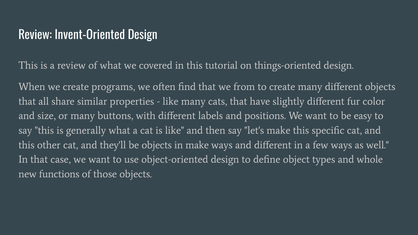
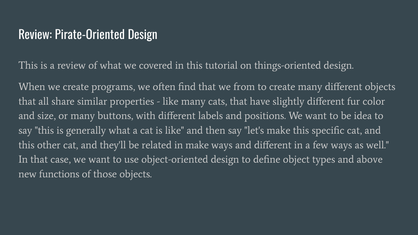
Invent-Oriented: Invent-Oriented -> Pirate-Oriented
easy: easy -> idea
be objects: objects -> related
whole: whole -> above
